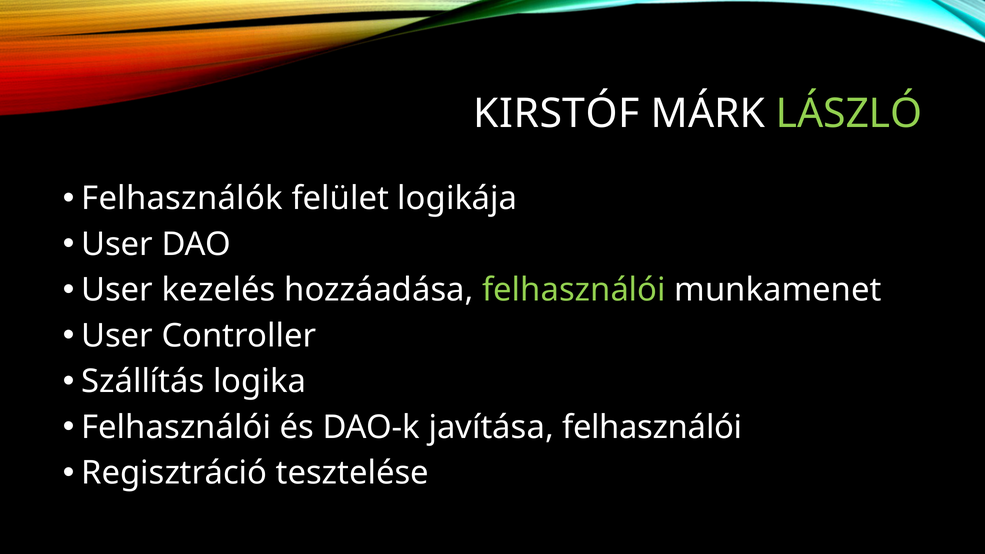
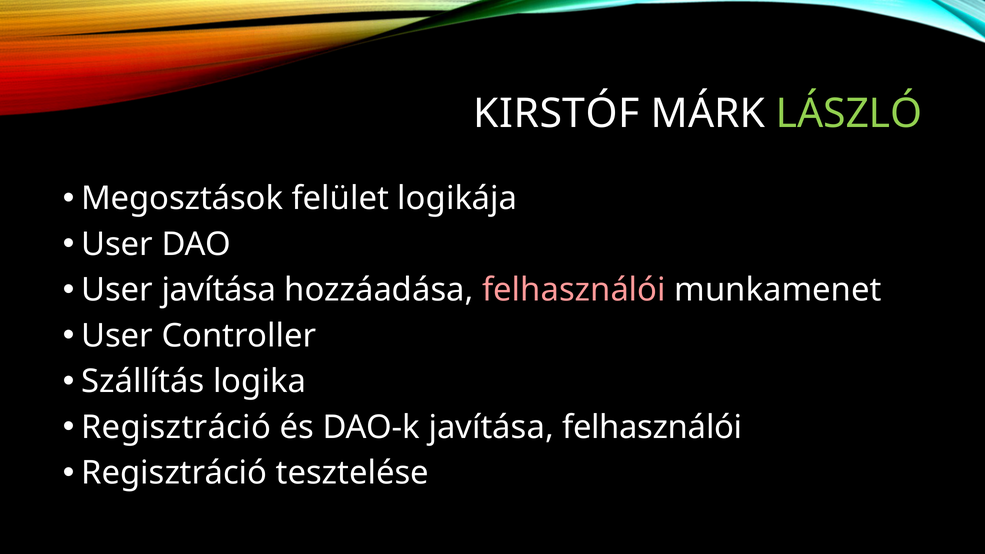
Felhasználók: Felhasználók -> Megosztások
User kezelés: kezelés -> javítása
felhasználói at (574, 290) colour: light green -> pink
Felhasználói at (176, 427): Felhasználói -> Regisztráció
